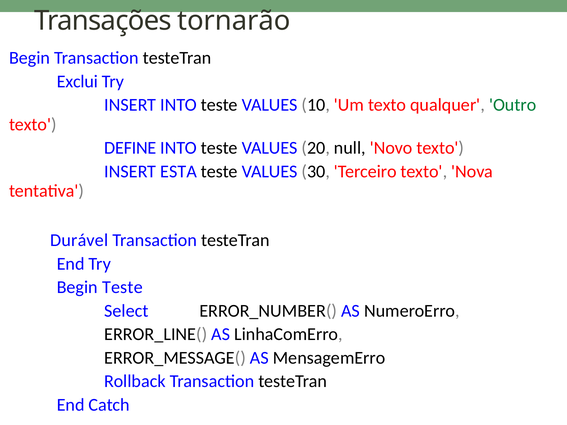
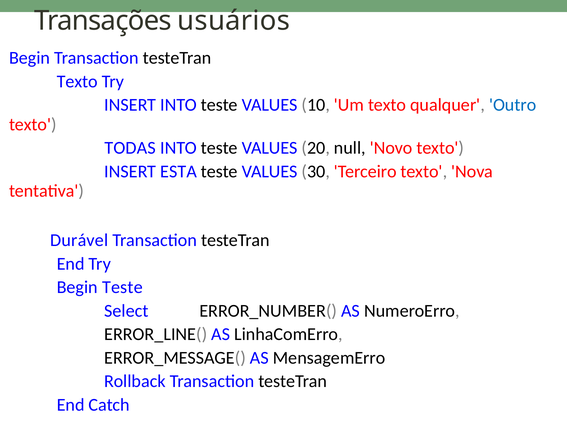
tornarão: tornarão -> usuários
Exclui at (77, 81): Exclui -> Texto
Outro colour: green -> blue
DEFINE: DEFINE -> TODAS
